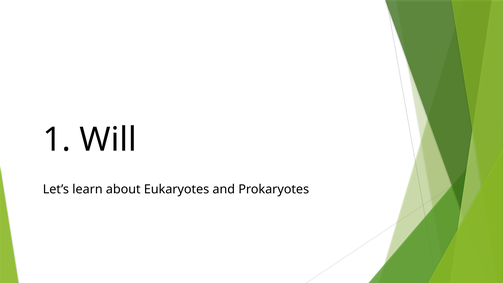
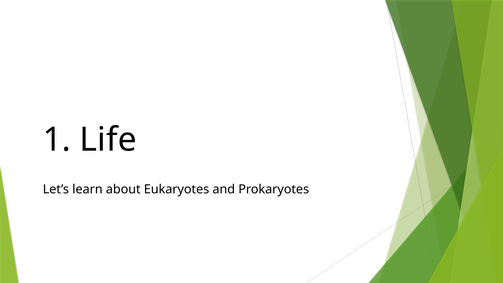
Will: Will -> Life
